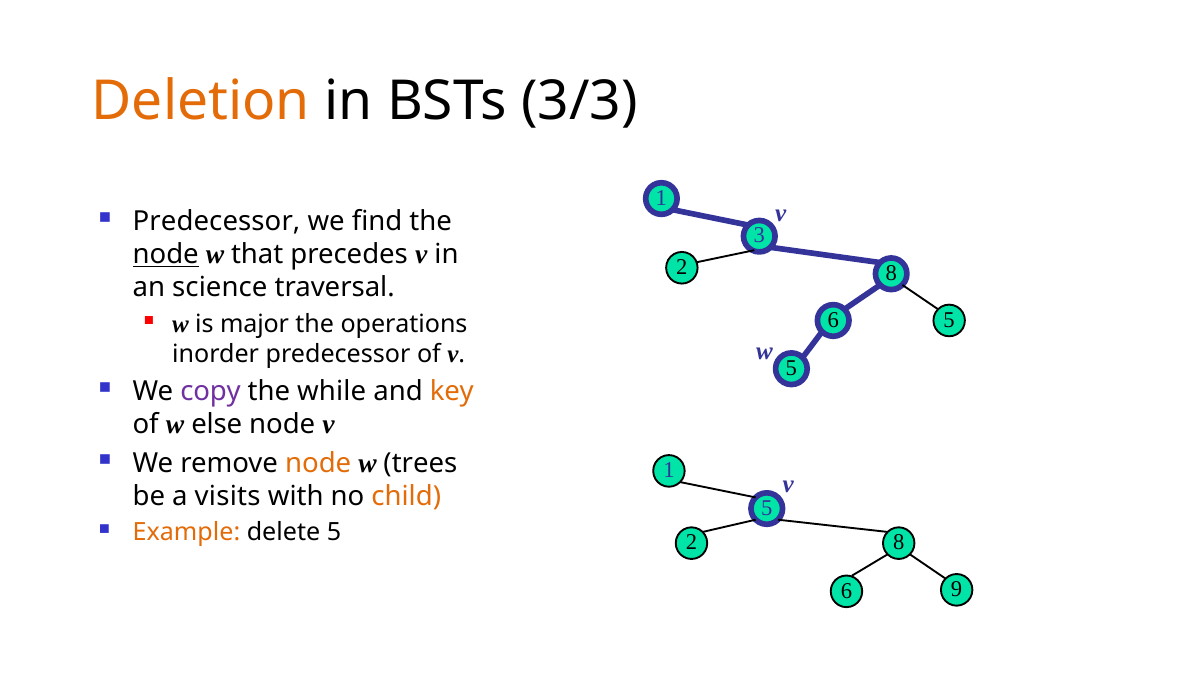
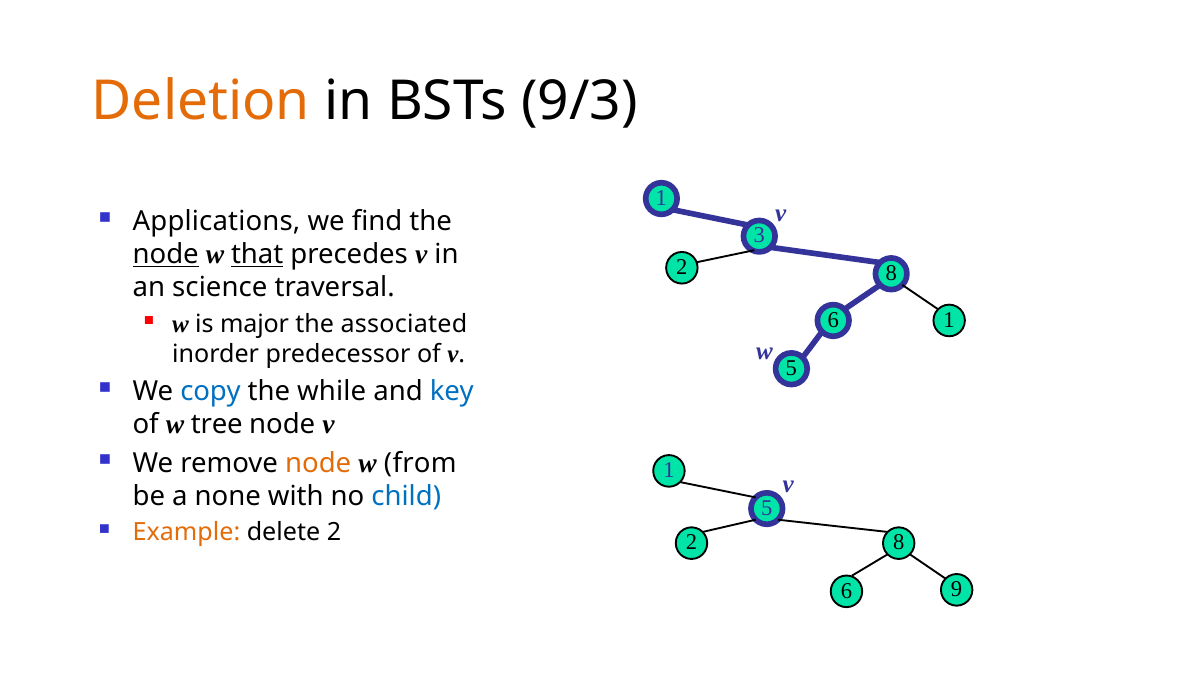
3/3: 3/3 -> 9/3
Predecessor at (217, 221): Predecessor -> Applications
that underline: none -> present
6 5: 5 -> 1
operations: operations -> associated
copy colour: purple -> blue
key colour: orange -> blue
else: else -> tree
trees: trees -> from
visits: visits -> none
child colour: orange -> blue
delete 5: 5 -> 2
